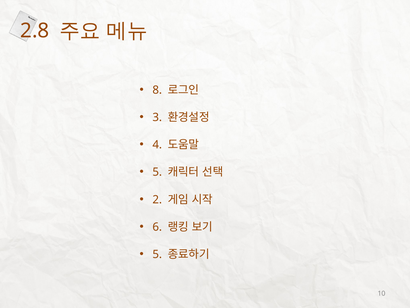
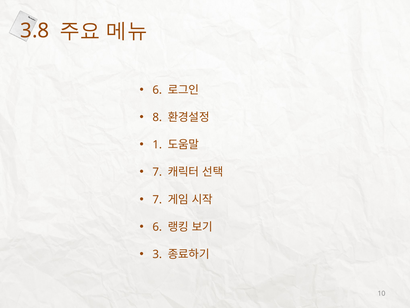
2.8: 2.8 -> 3.8
8 at (157, 90): 8 -> 6
3: 3 -> 8
4: 4 -> 1
5 at (157, 172): 5 -> 7
2 at (157, 199): 2 -> 7
5 at (157, 254): 5 -> 3
